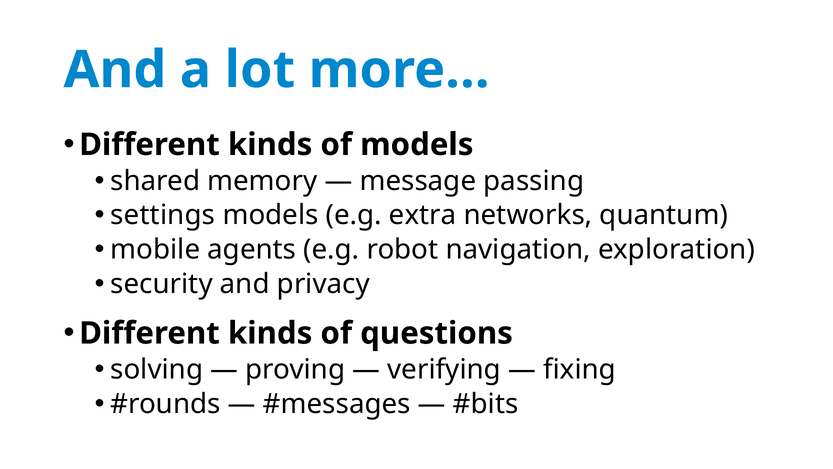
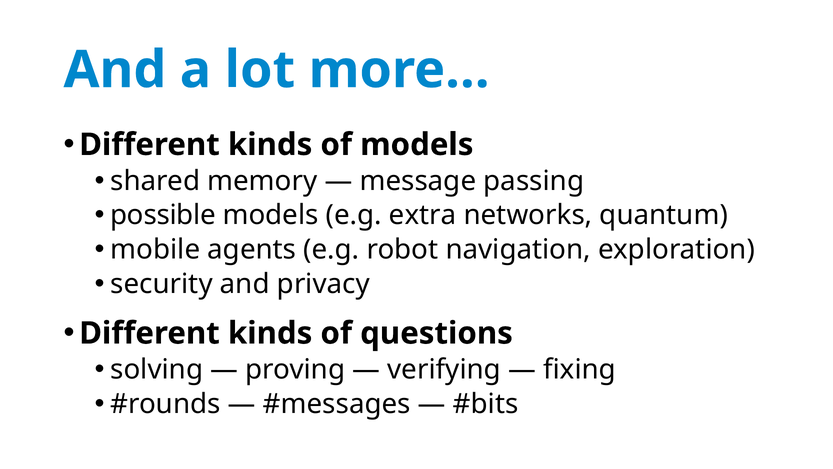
settings: settings -> possible
